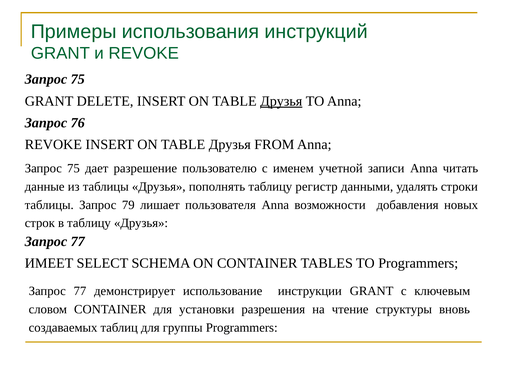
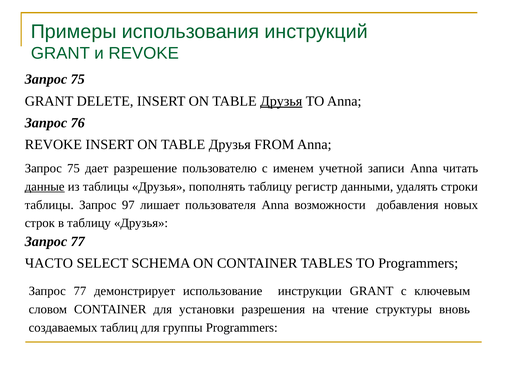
данные underline: none -> present
79: 79 -> 97
ИМЕЕТ: ИМЕЕТ -> ЧАСТО
